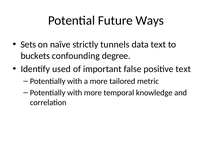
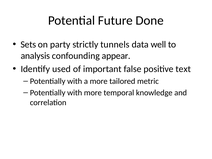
Ways: Ways -> Done
naïve: naïve -> party
data text: text -> well
buckets: buckets -> analysis
degree: degree -> appear
